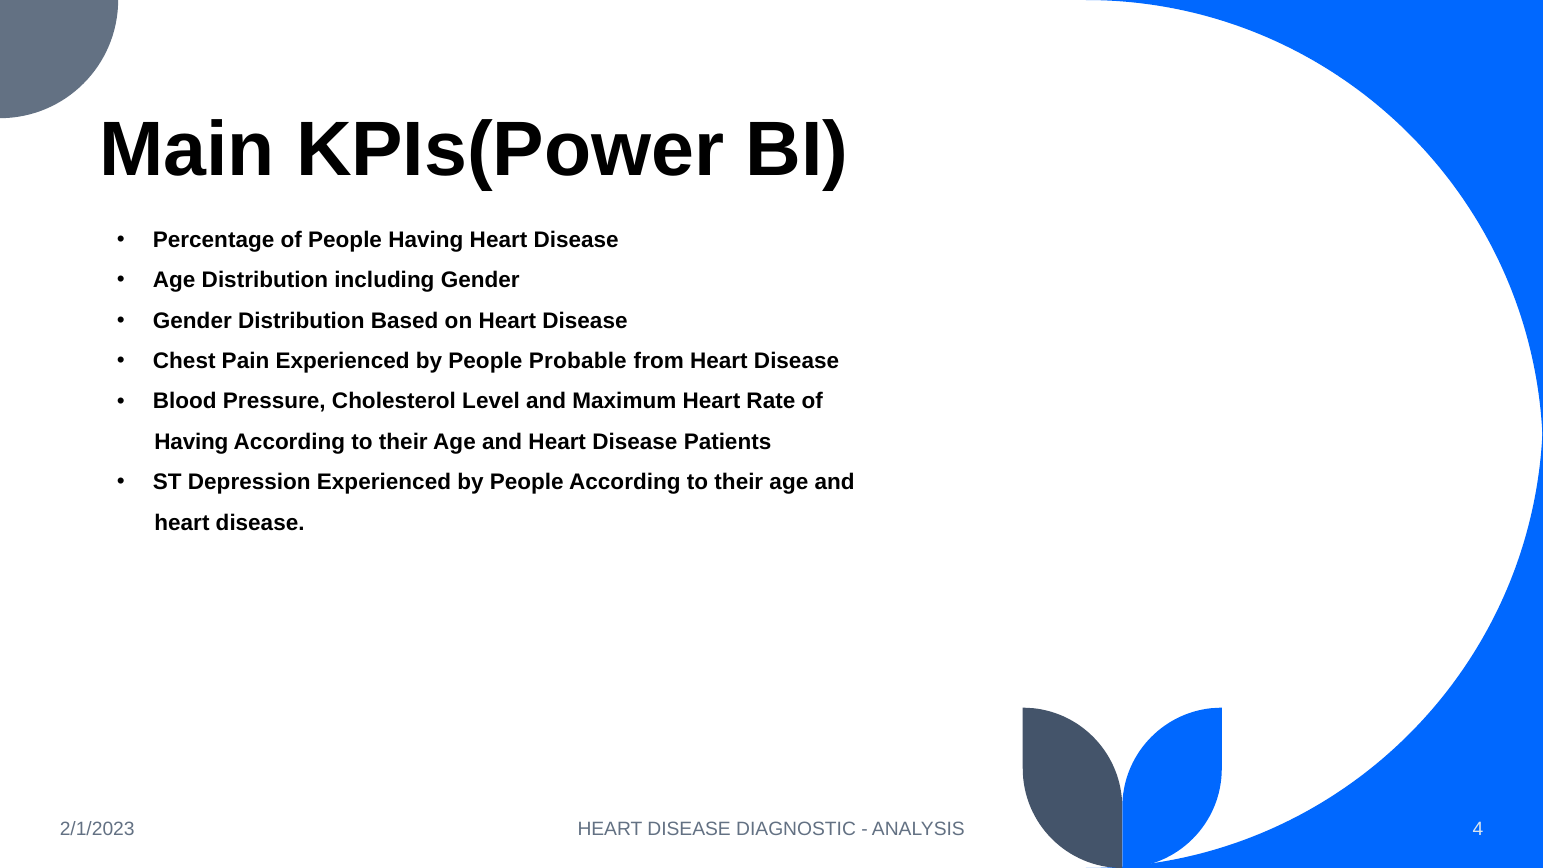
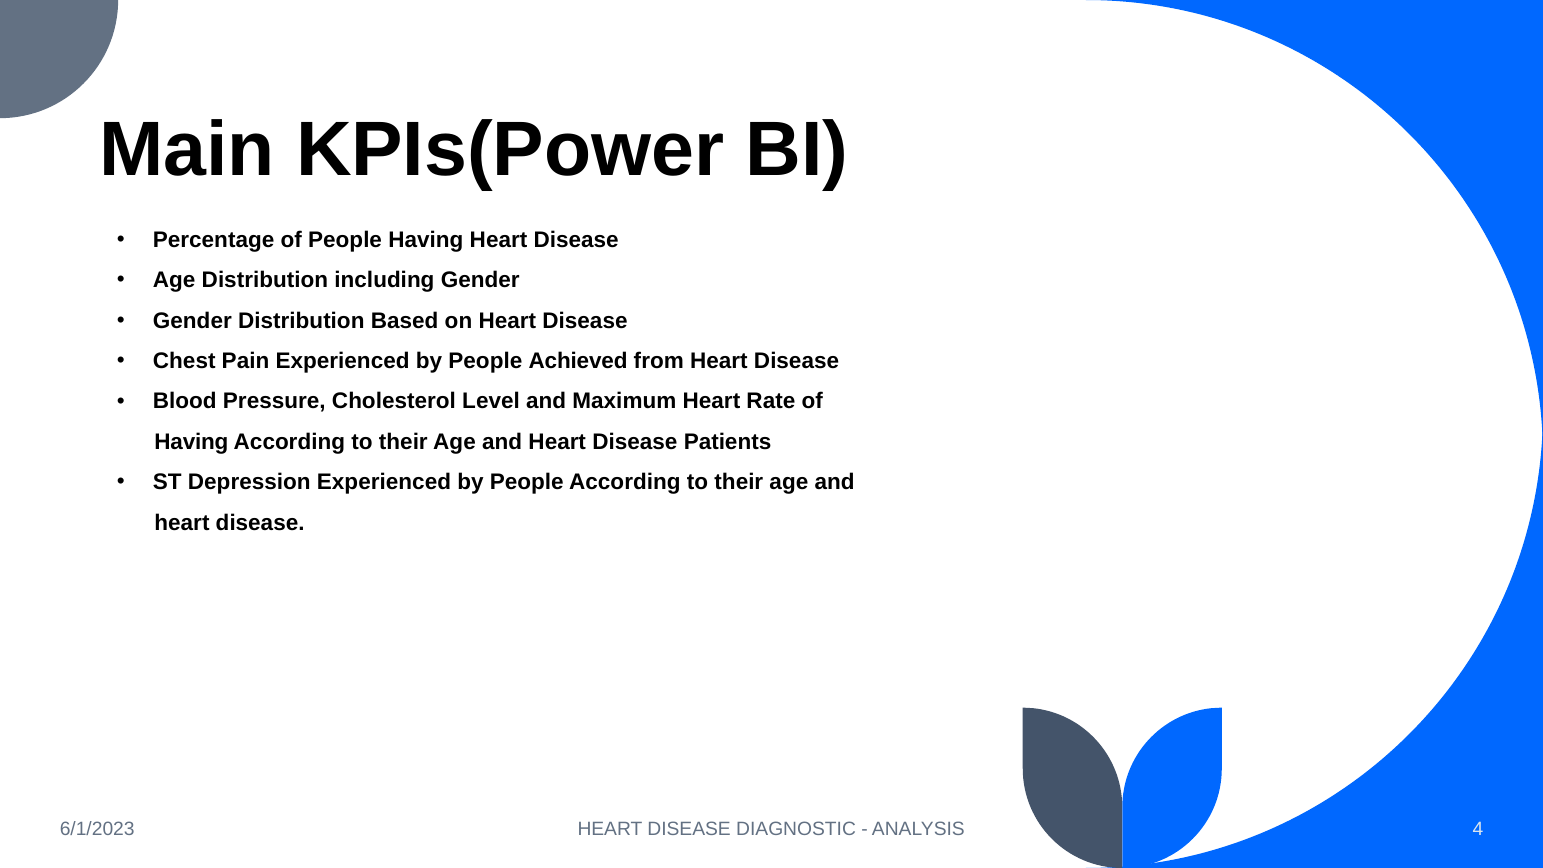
Probable: Probable -> Achieved
2/1/2023: 2/1/2023 -> 6/1/2023
